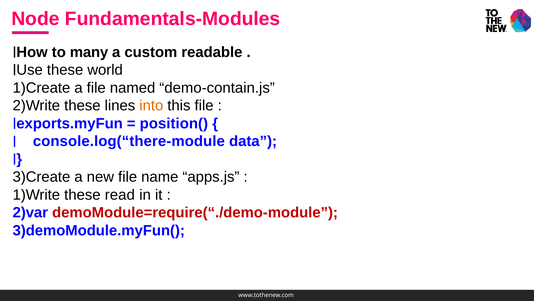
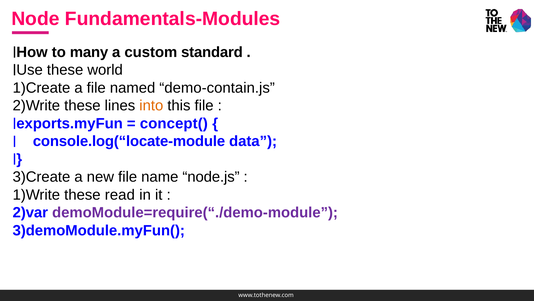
readable: readable -> standard
position(: position( -> concept(
console.log(“there-module: console.log(“there-module -> console.log(“locate-module
apps.js: apps.js -> node.js
demoModule=require(“./demo-module colour: red -> purple
